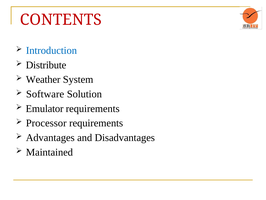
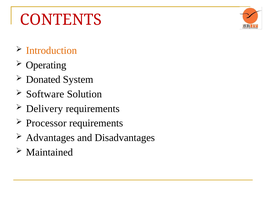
Introduction colour: blue -> orange
Distribute: Distribute -> Operating
Weather: Weather -> Donated
Emulator: Emulator -> Delivery
